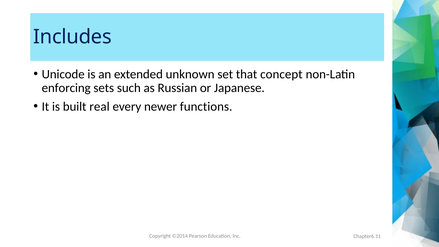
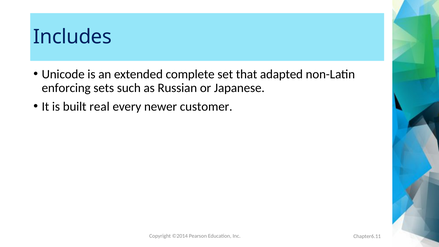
unknown: unknown -> complete
concept: concept -> adapted
functions: functions -> customer
